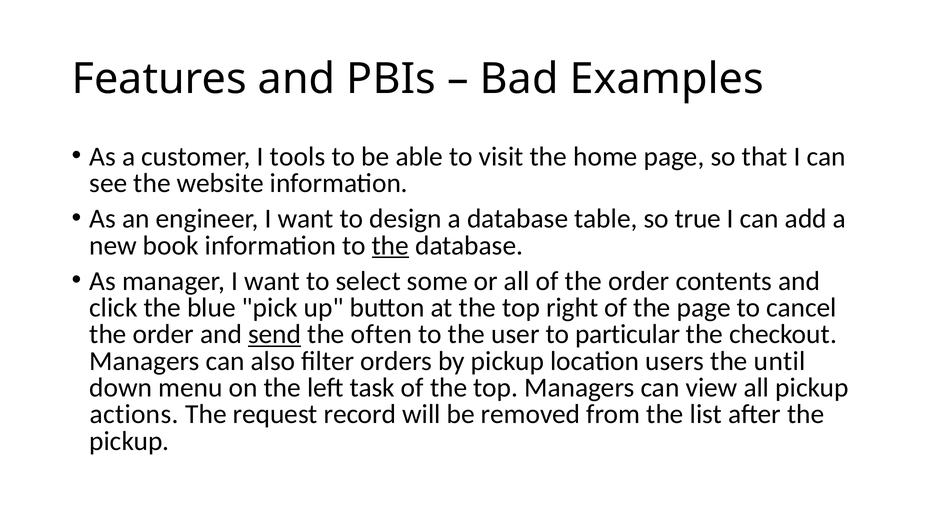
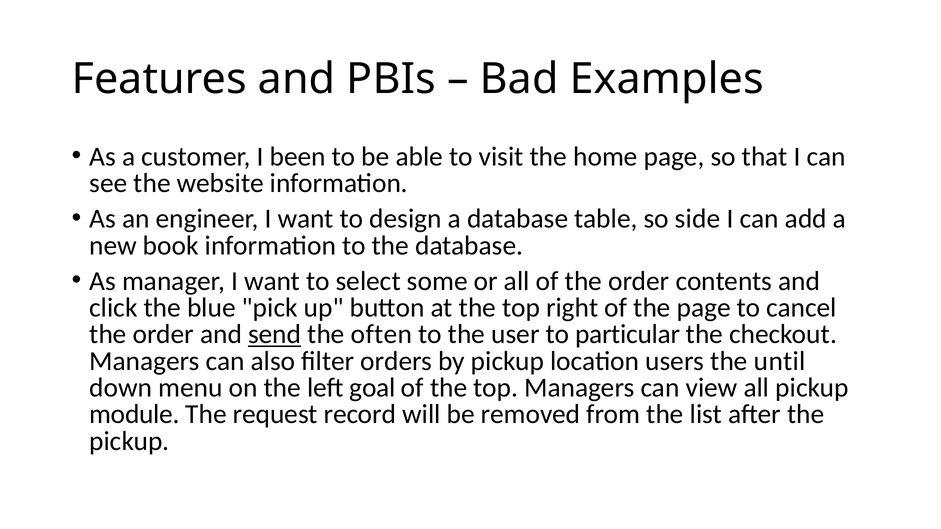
tools: tools -> been
true: true -> side
the at (390, 246) underline: present -> none
task: task -> goal
actions: actions -> module
